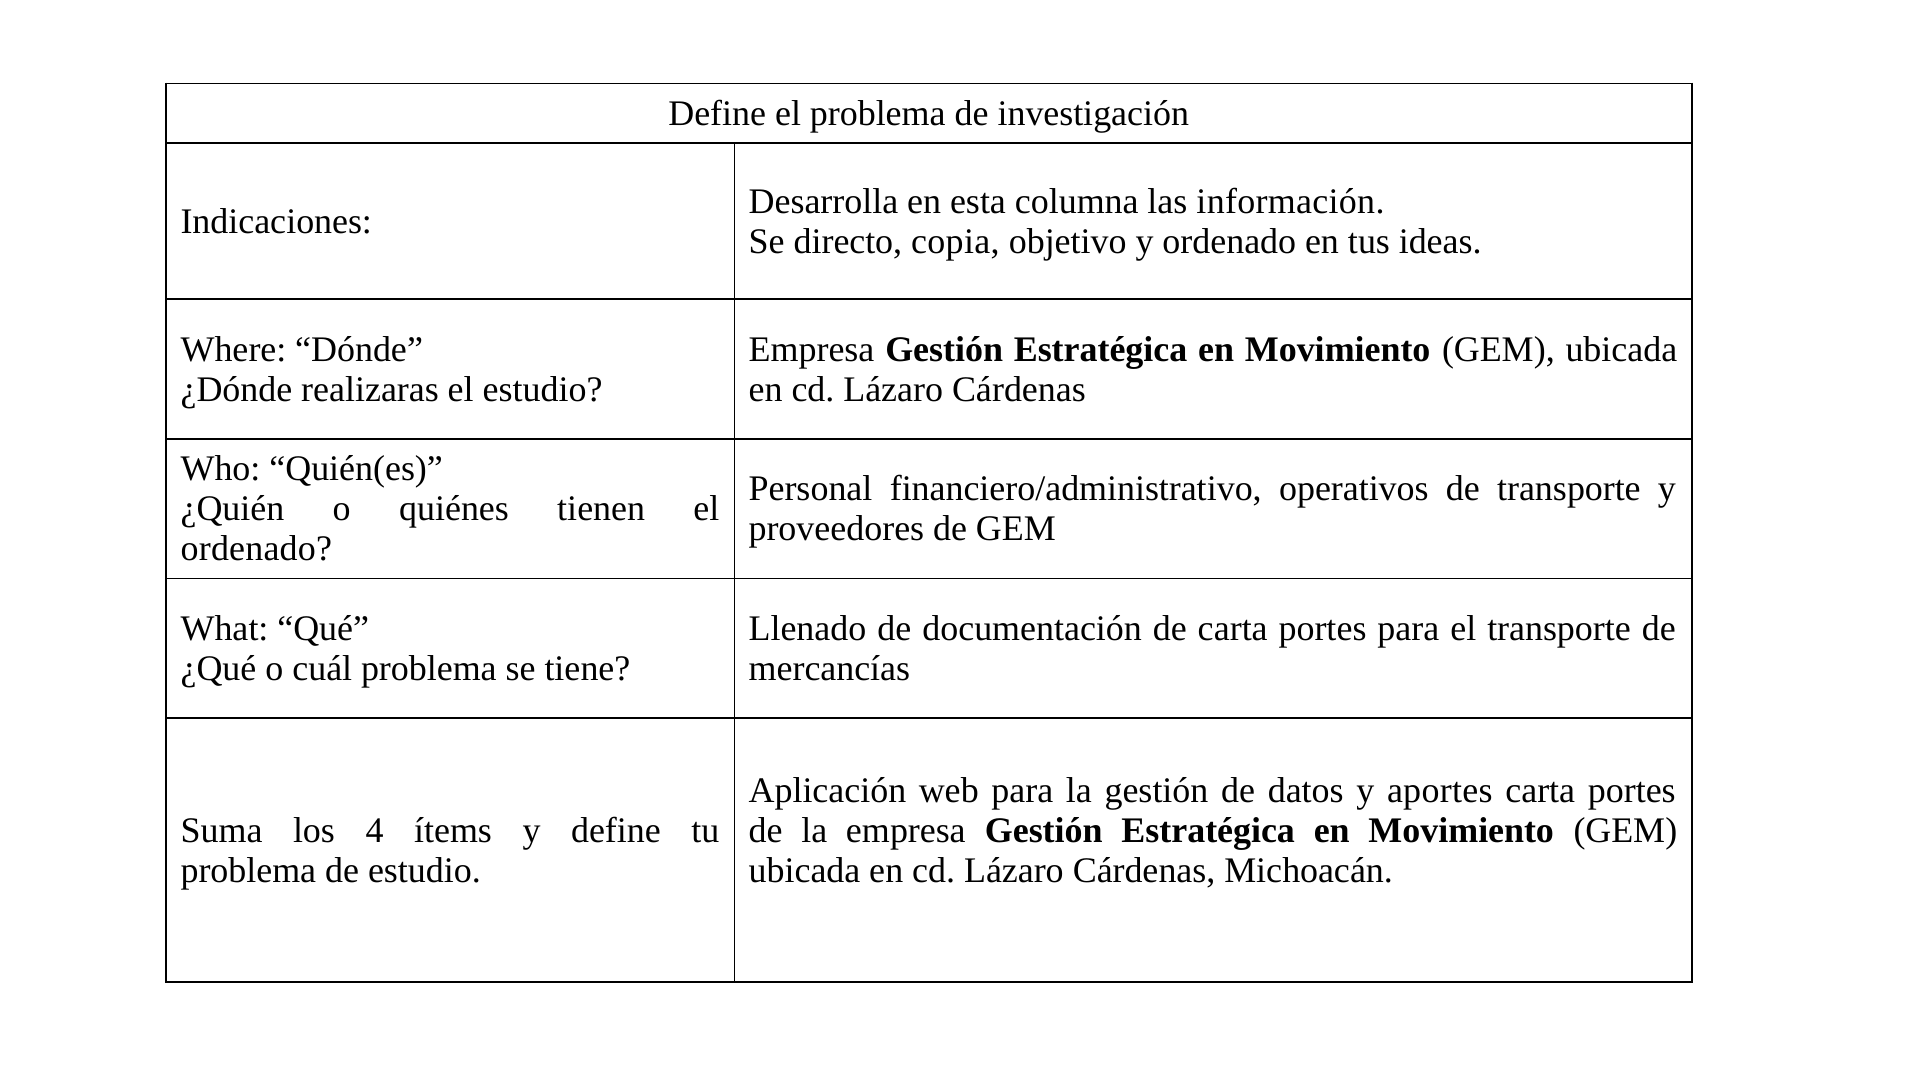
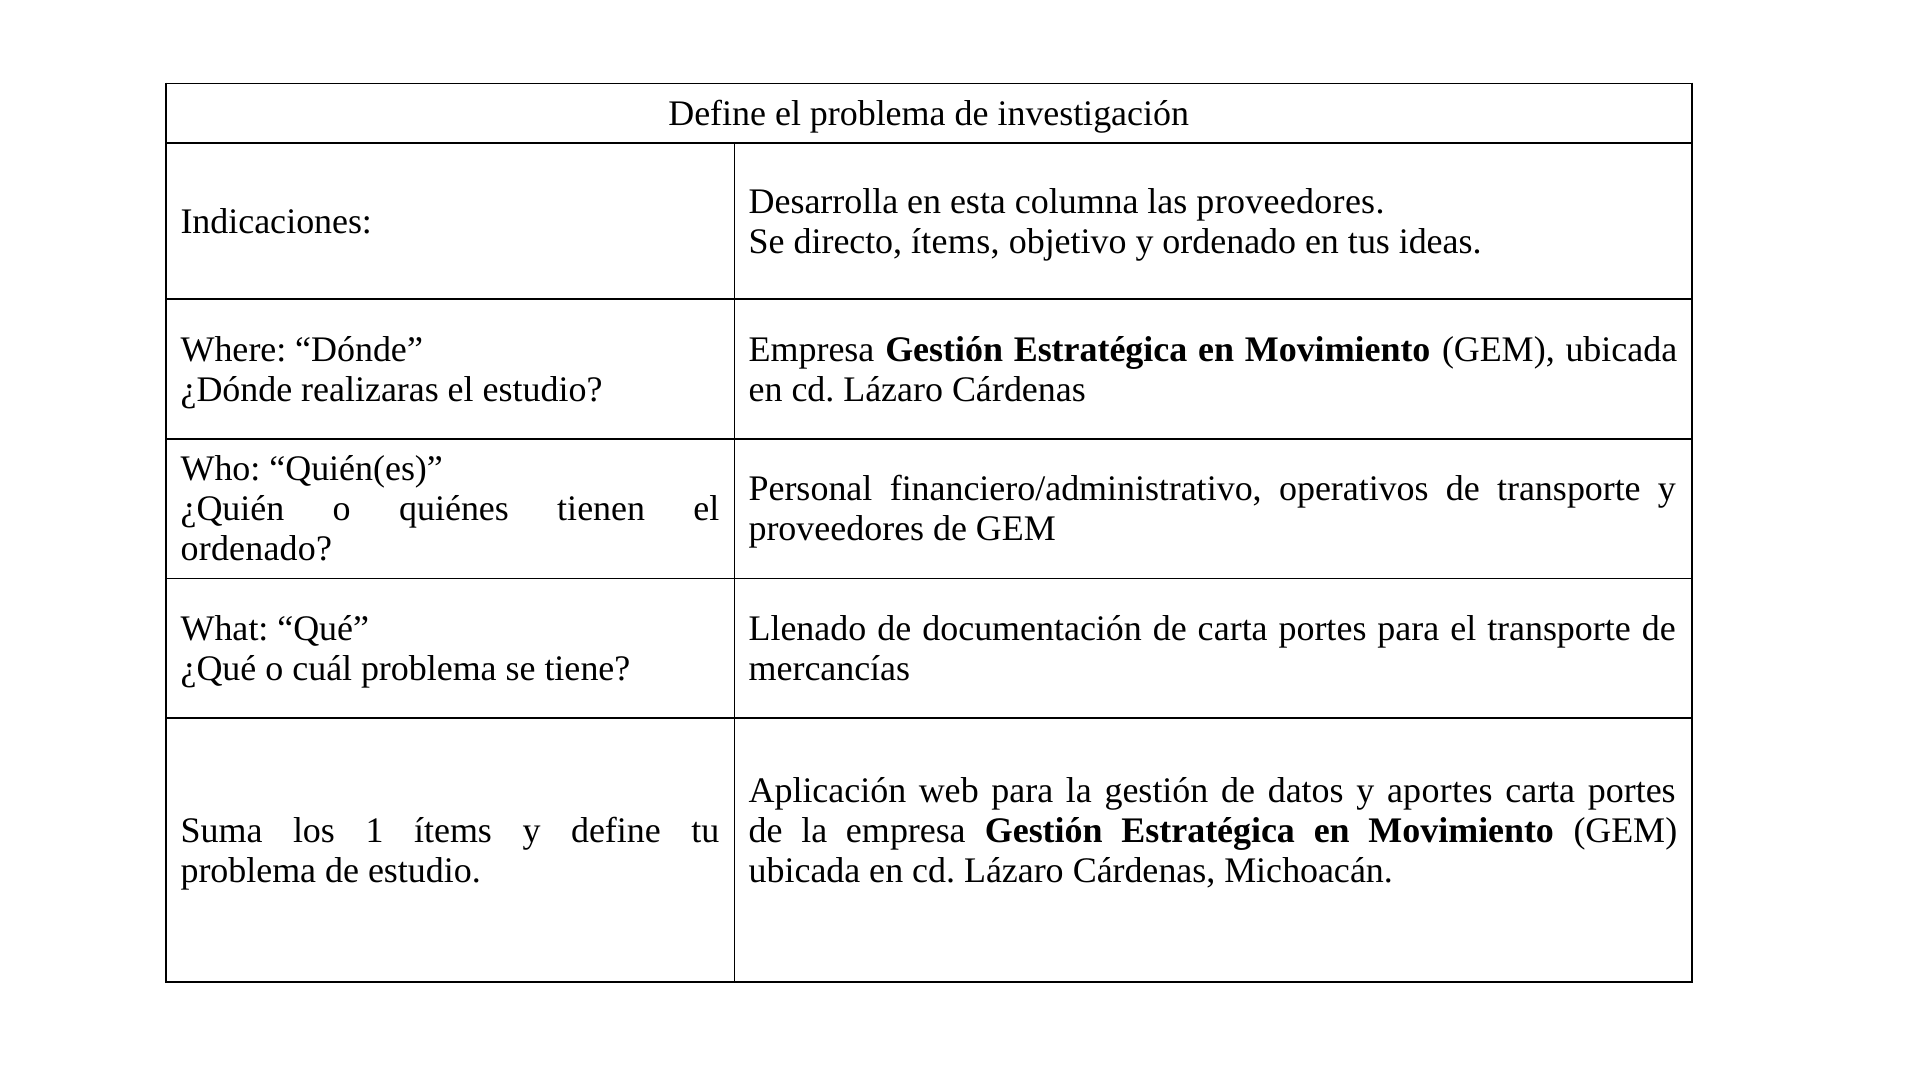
las información: información -> proveedores
directo copia: copia -> ítems
4: 4 -> 1
